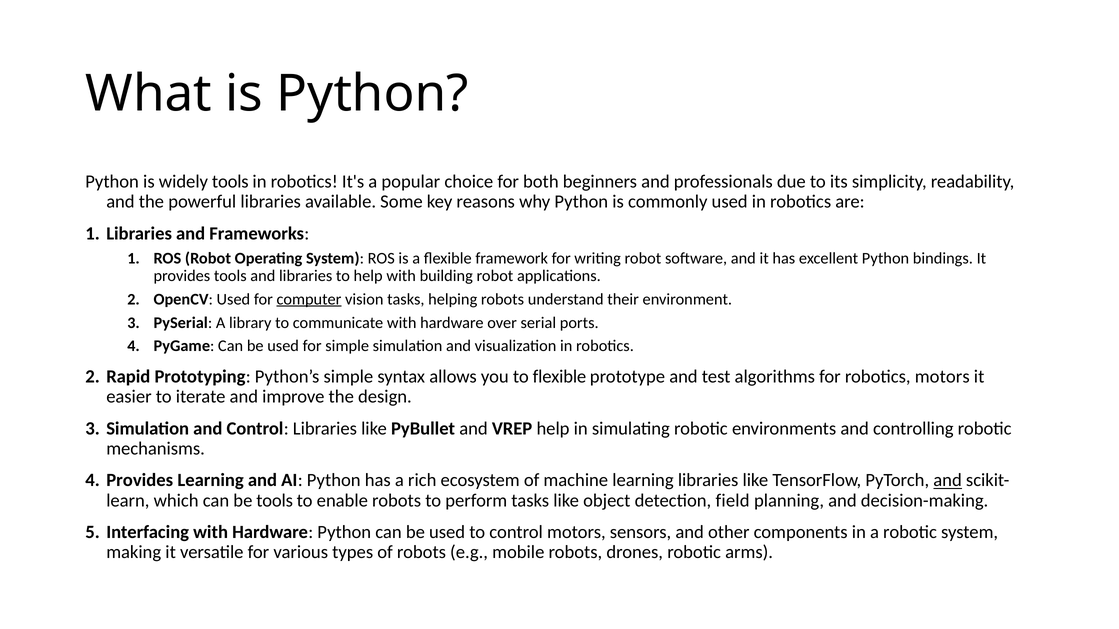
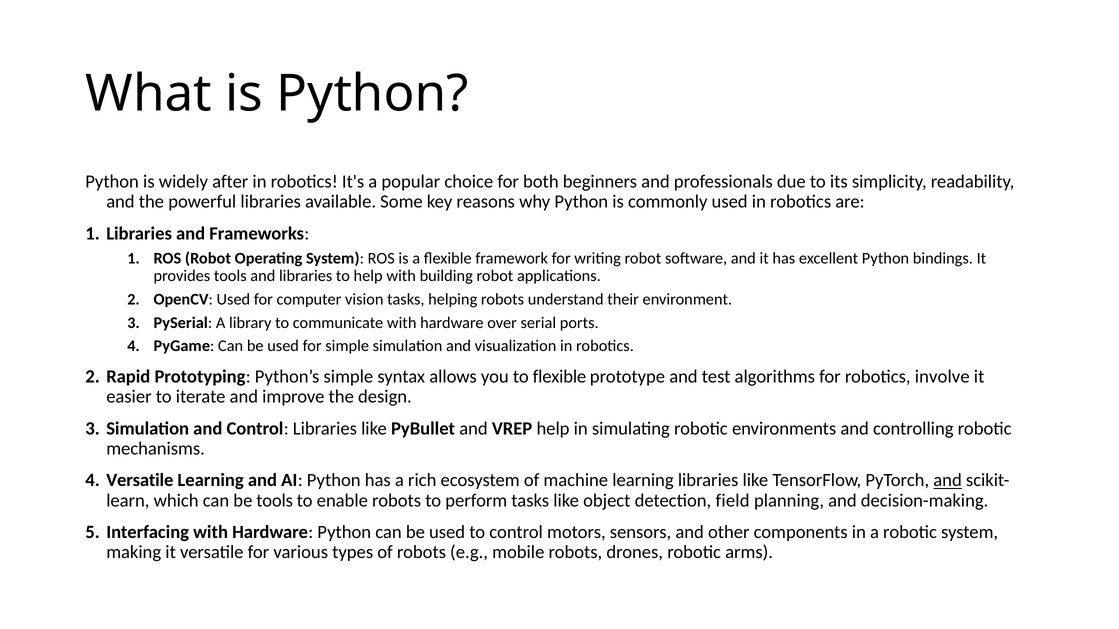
widely tools: tools -> after
computer underline: present -> none
robotics motors: motors -> involve
Provides at (140, 481): Provides -> Versatile
